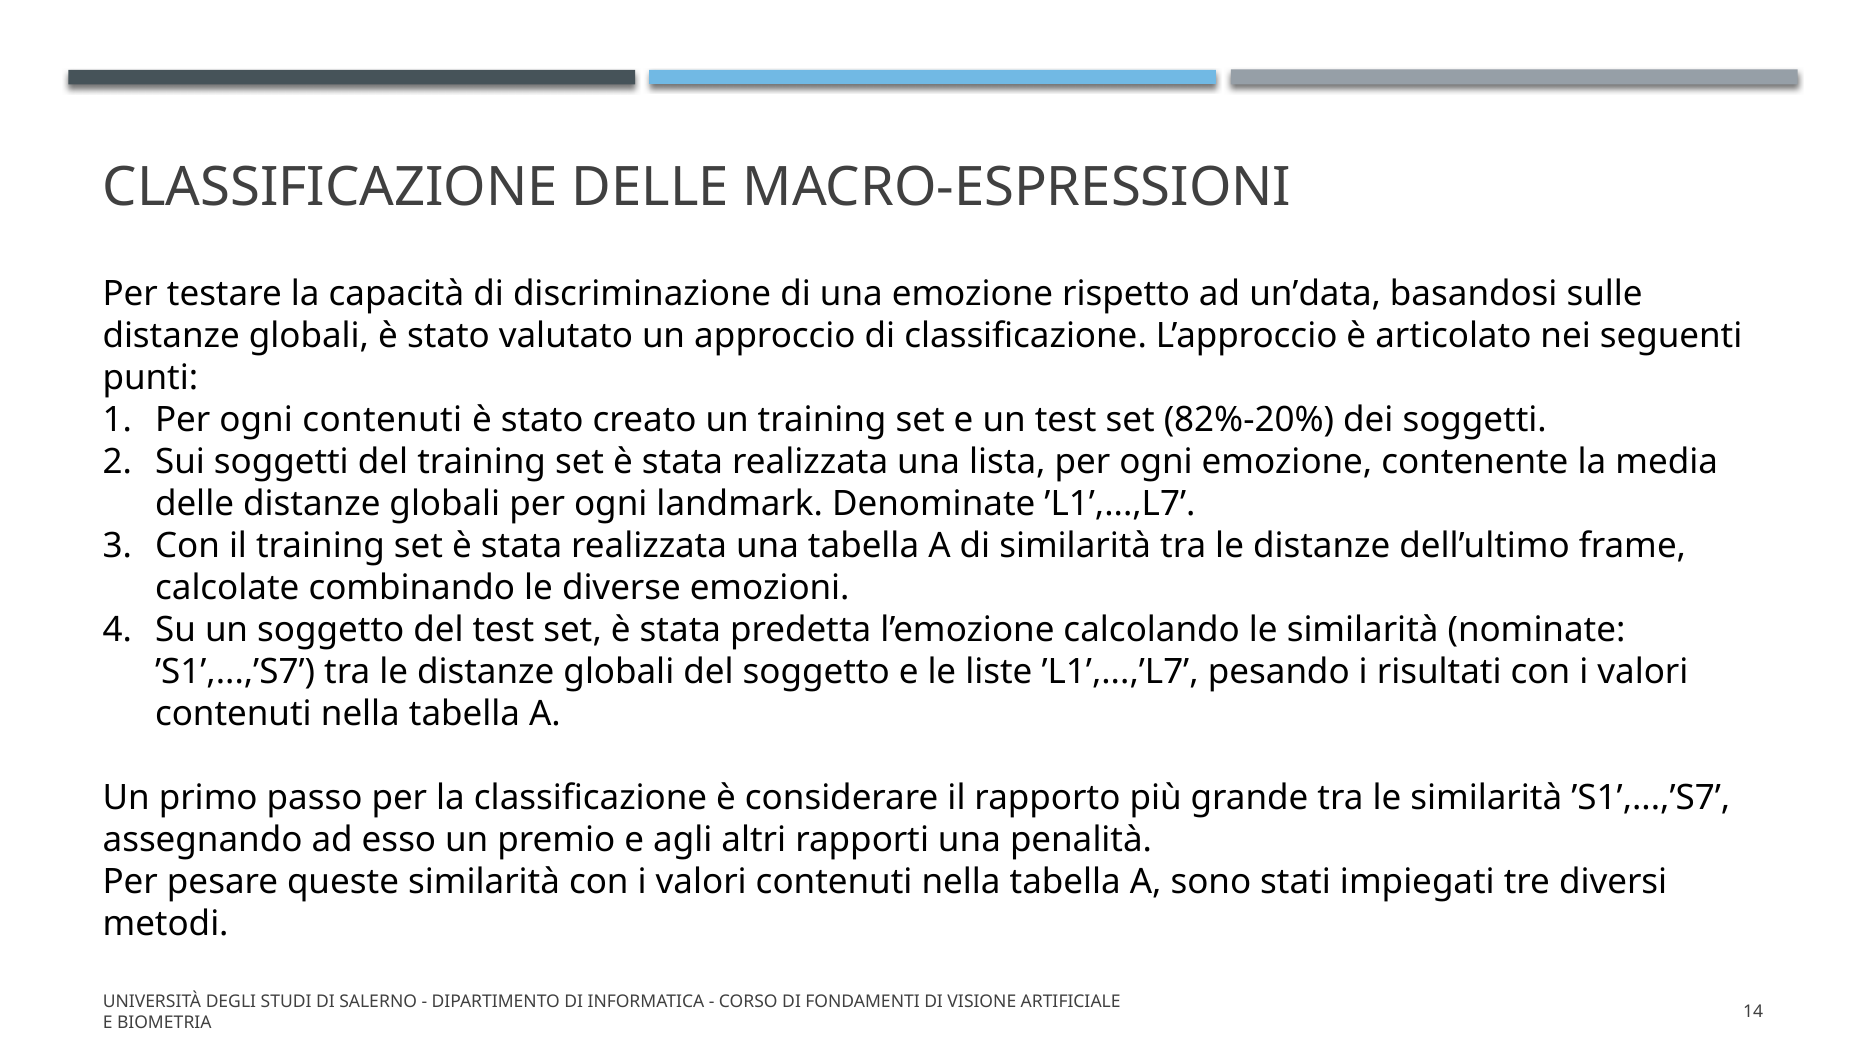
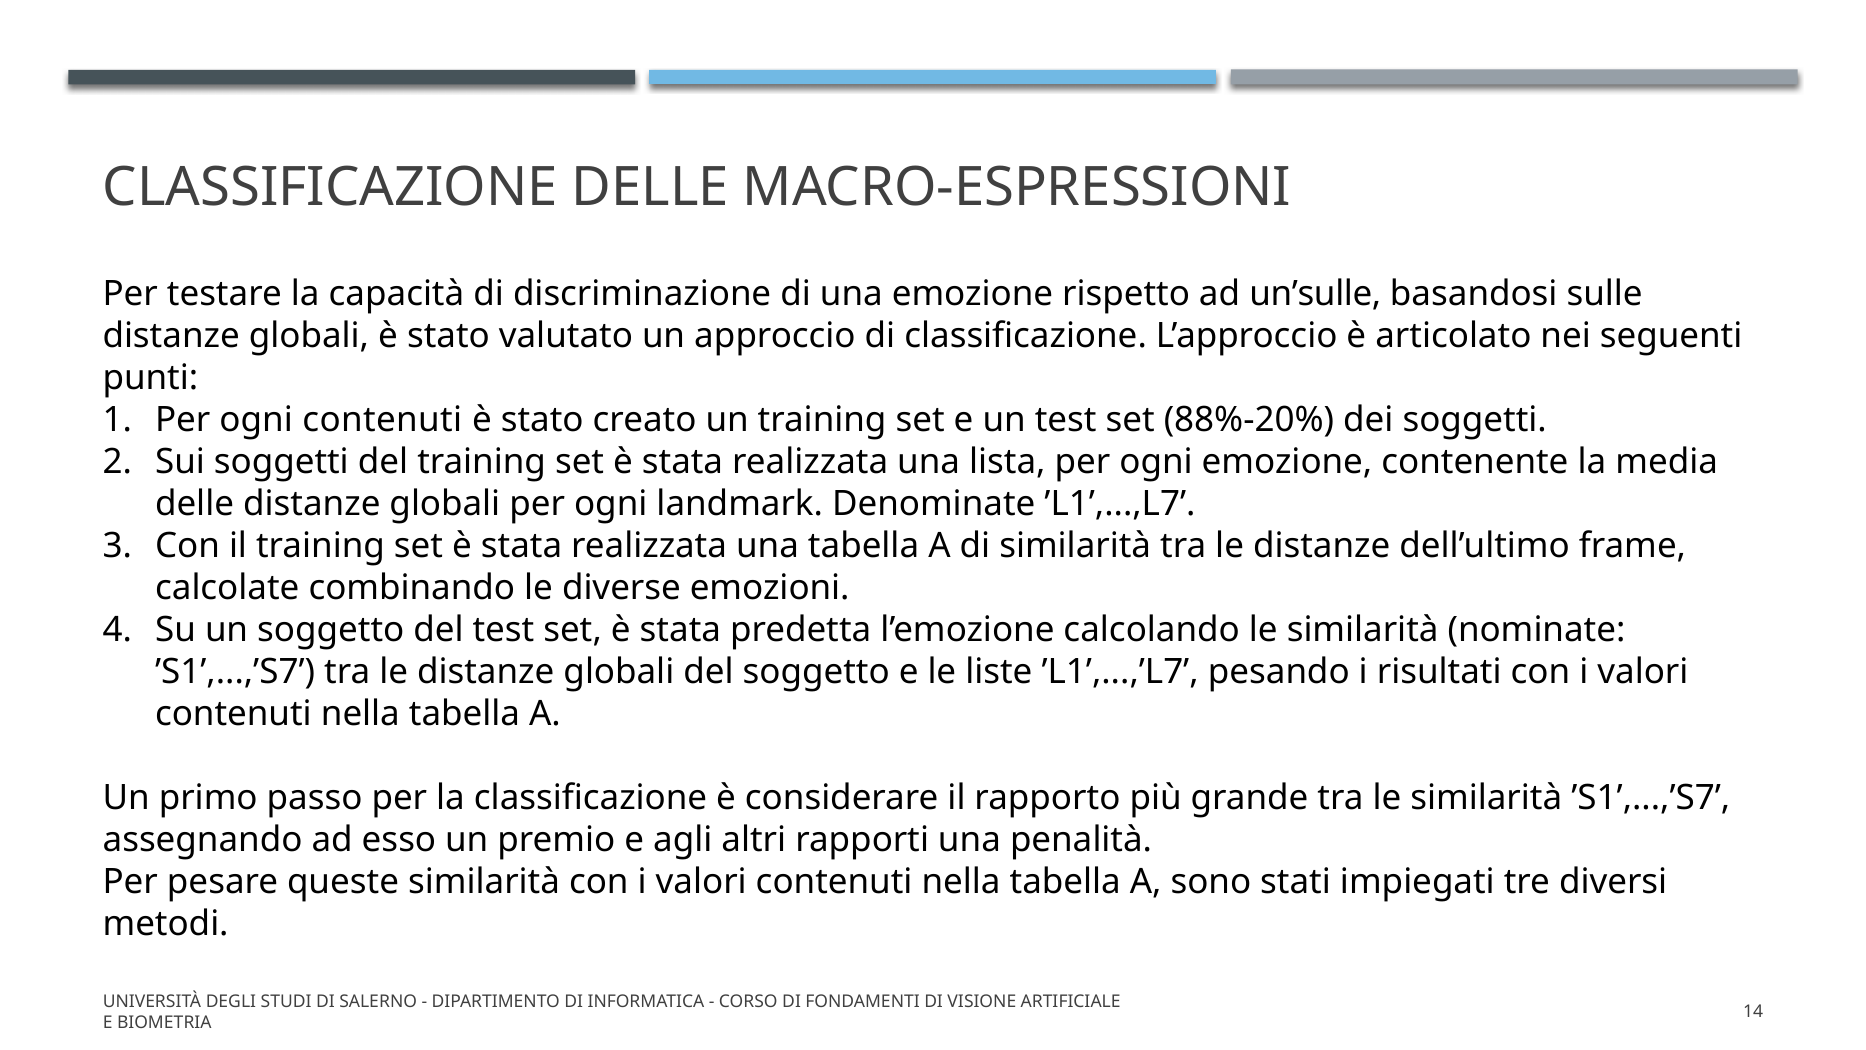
un’data: un’data -> un’sulle
82%-20%: 82%-20% -> 88%-20%
